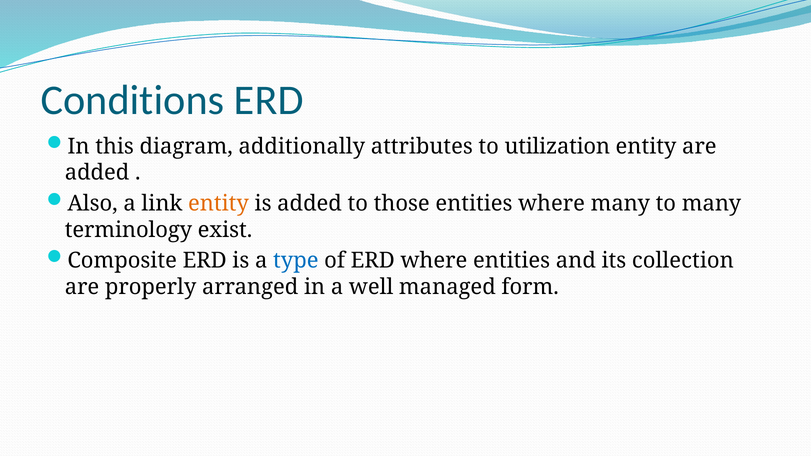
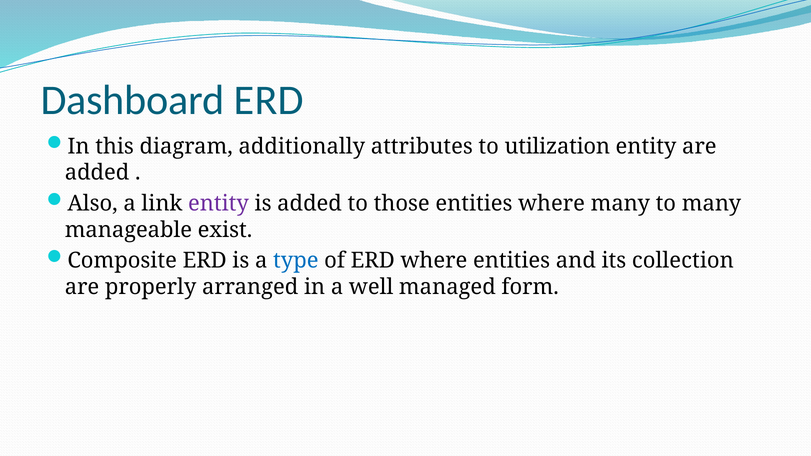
Conditions: Conditions -> Dashboard
entity at (218, 204) colour: orange -> purple
terminology: terminology -> manageable
